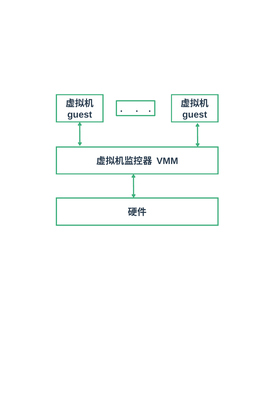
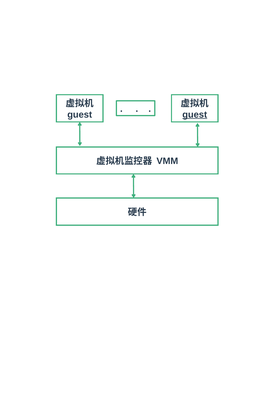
guest at (195, 115) underline: none -> present
